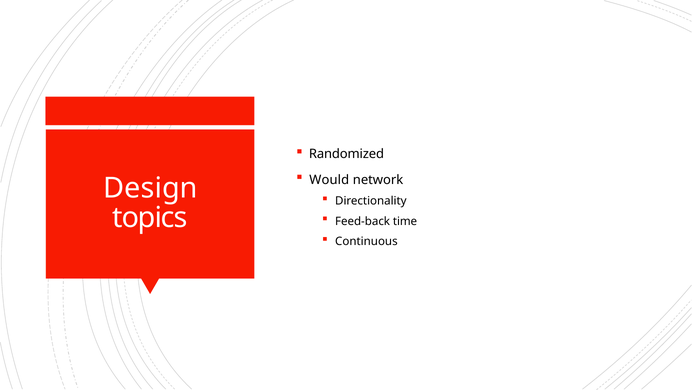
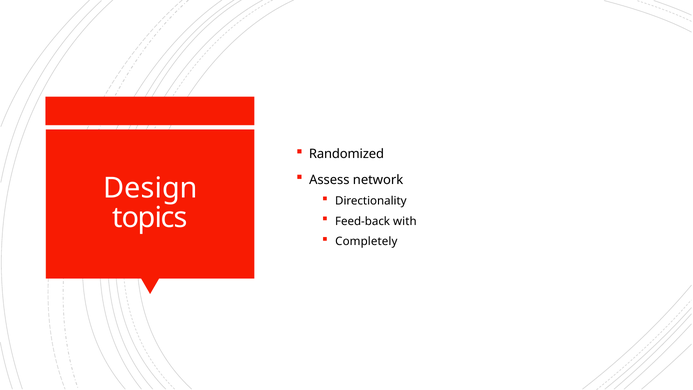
Would: Would -> Assess
time: time -> with
Continuous: Continuous -> Completely
